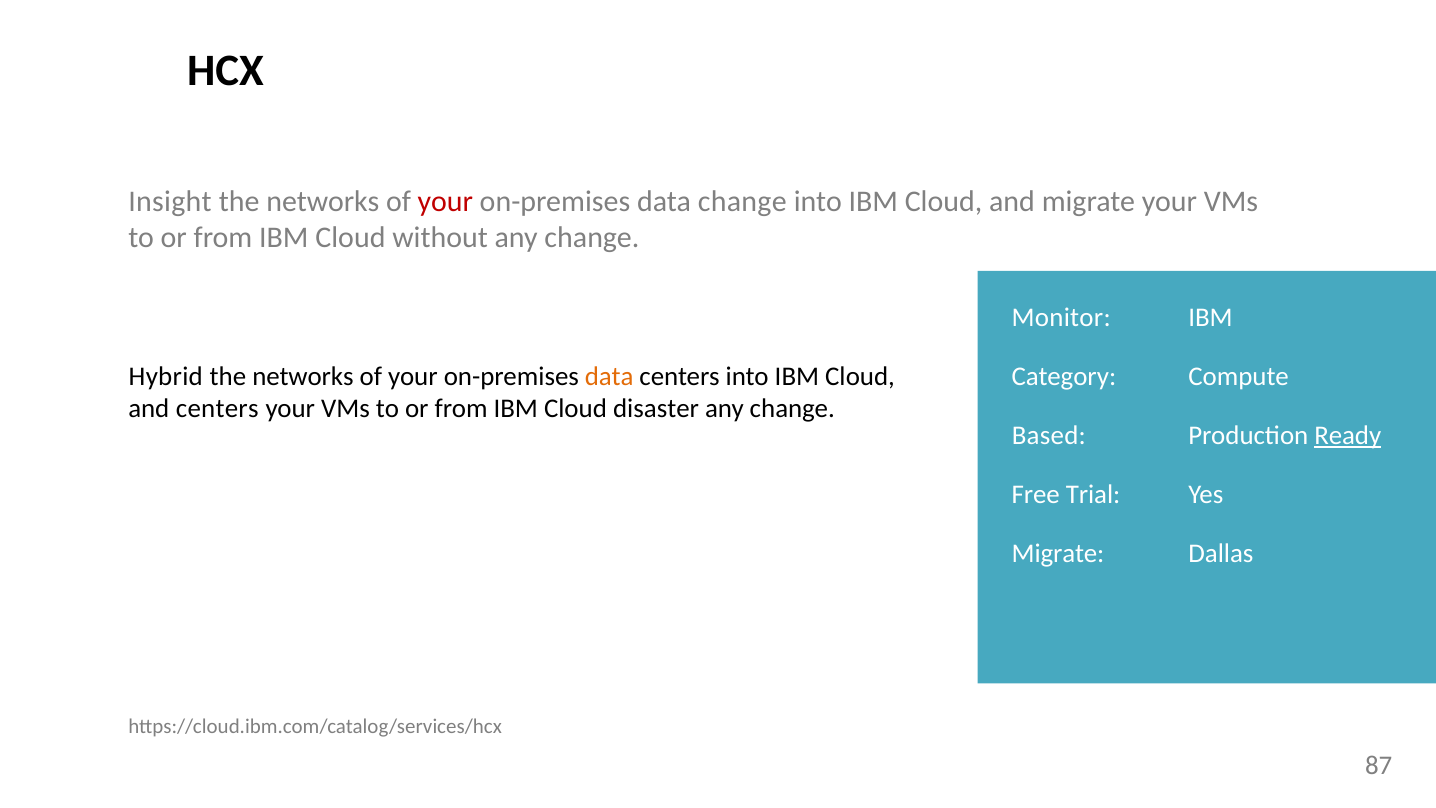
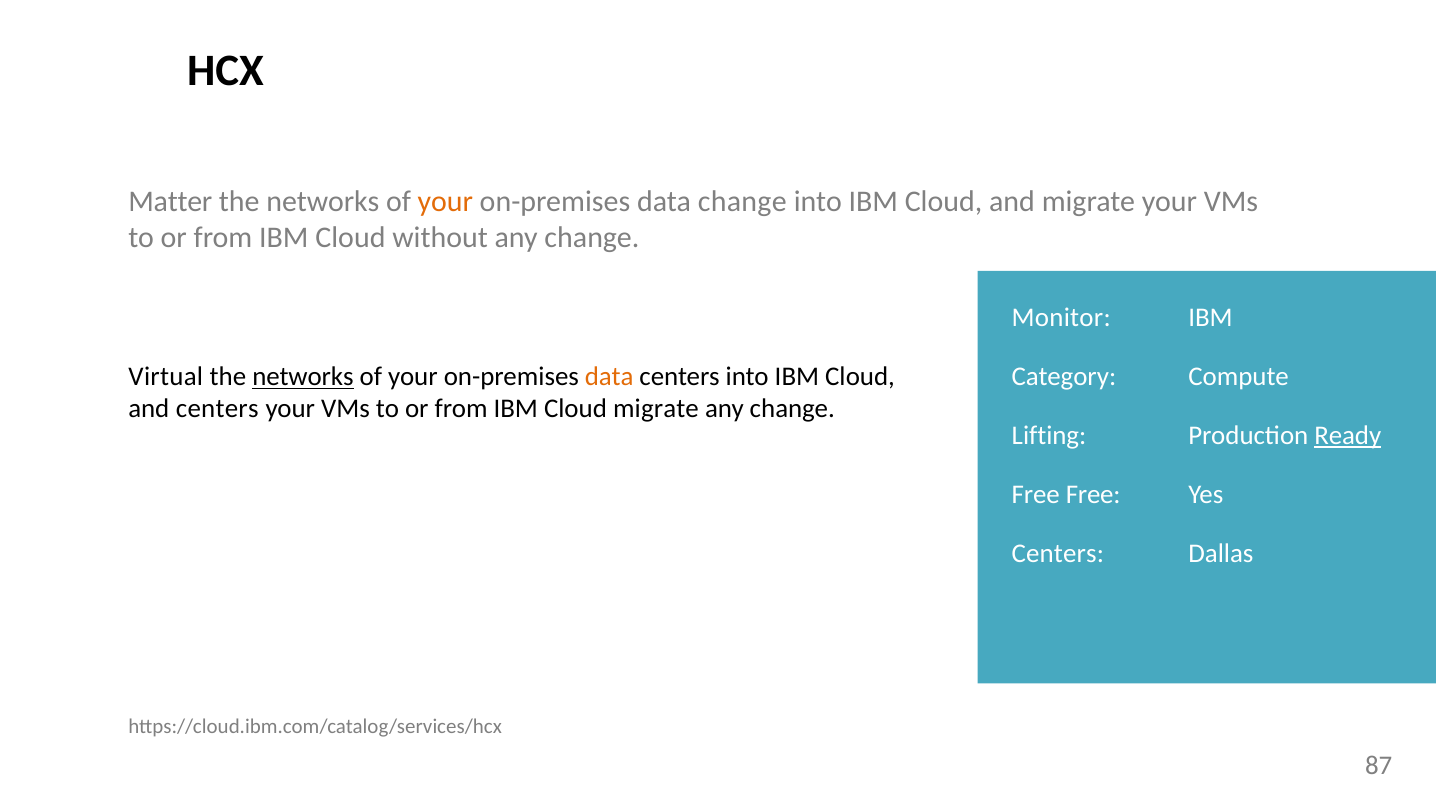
Insight: Insight -> Matter
your at (445, 202) colour: red -> orange
Hybrid: Hybrid -> Virtual
networks at (303, 377) underline: none -> present
Cloud disaster: disaster -> migrate
Based: Based -> Lifting
Free Trial: Trial -> Free
Migrate at (1058, 553): Migrate -> Centers
